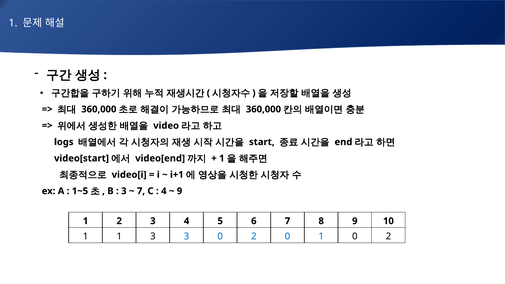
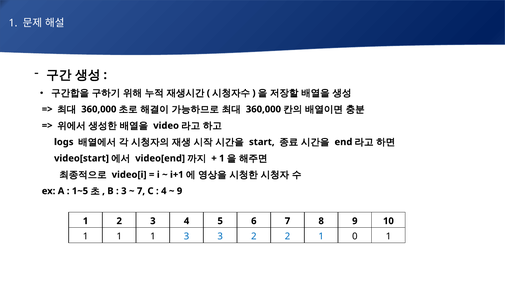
1 1 3: 3 -> 1
3 0: 0 -> 3
2 0: 0 -> 2
1 0 2: 2 -> 1
